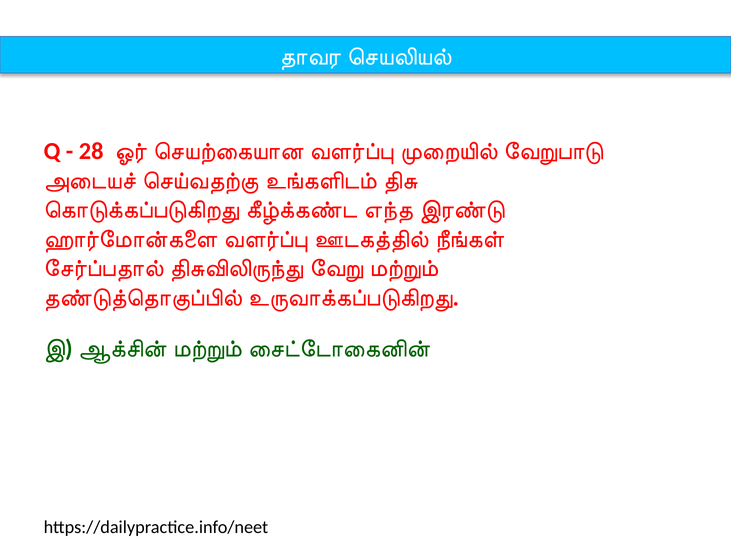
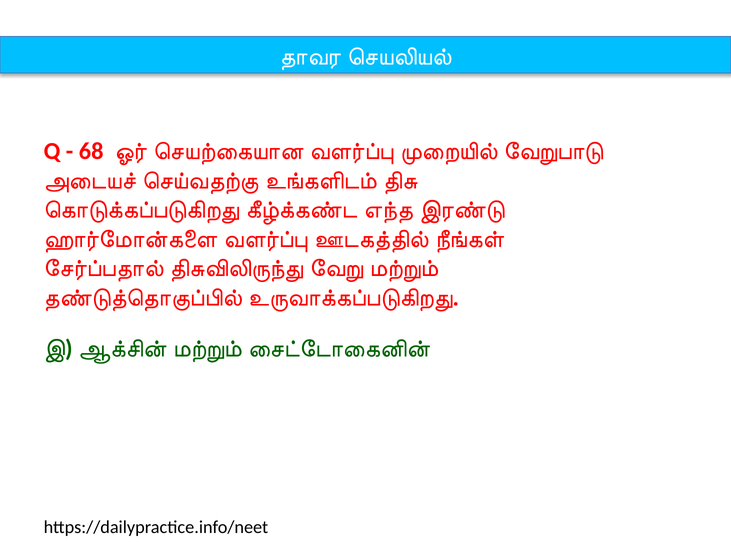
28: 28 -> 68
